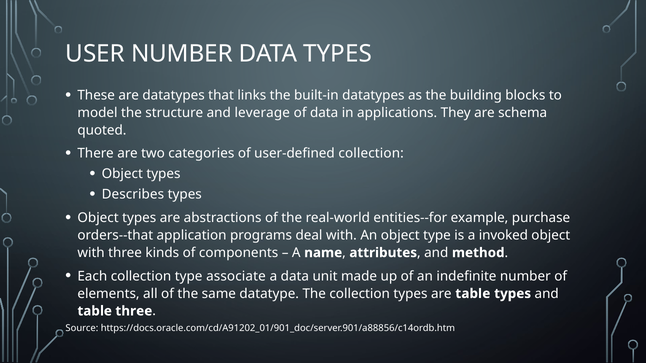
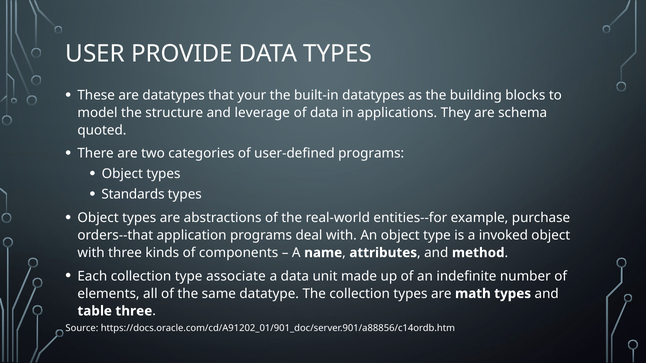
USER NUMBER: NUMBER -> PROVIDE
links: links -> your
user-defined collection: collection -> programs
Describes: Describes -> Standards
are table: table -> math
